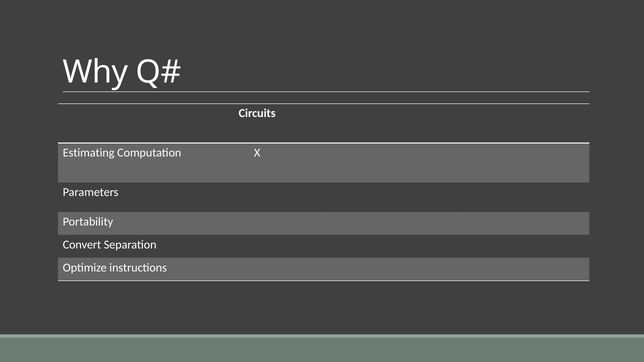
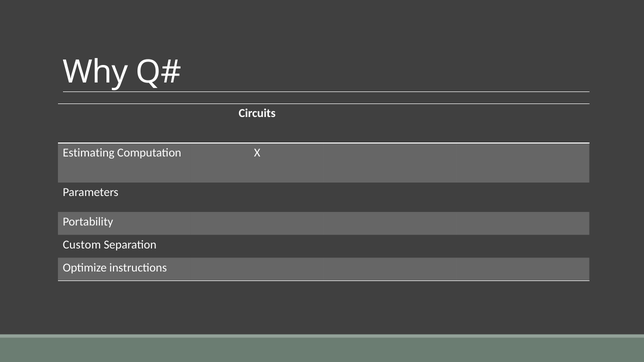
Convert: Convert -> Custom
